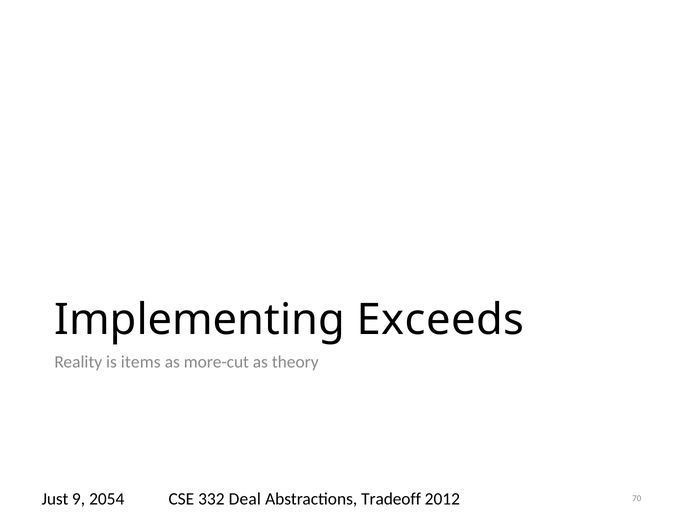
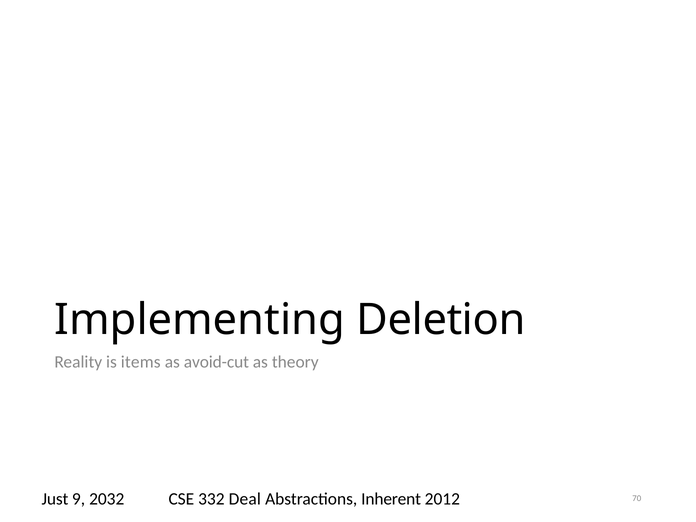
Exceeds: Exceeds -> Deletion
more-cut: more-cut -> avoid-cut
2054: 2054 -> 2032
Tradeoff: Tradeoff -> Inherent
